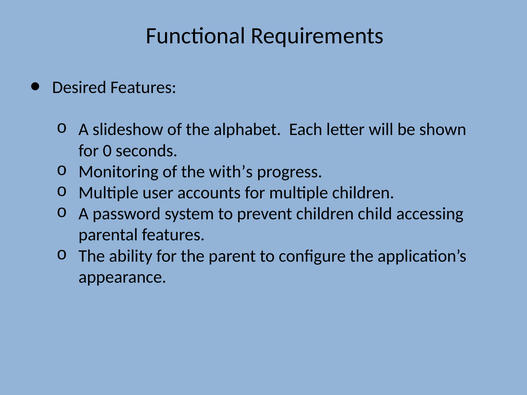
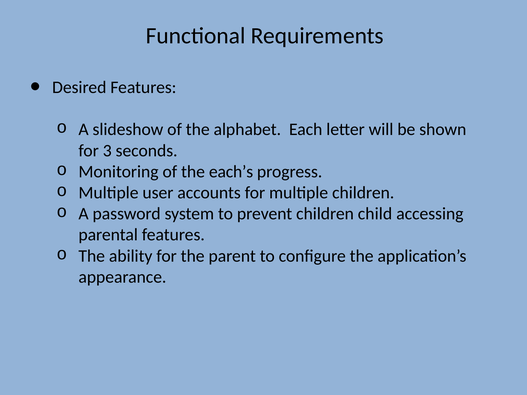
0: 0 -> 3
with’s: with’s -> each’s
